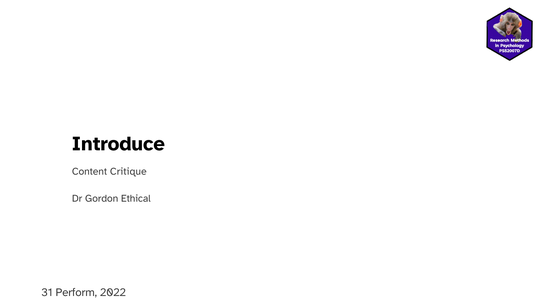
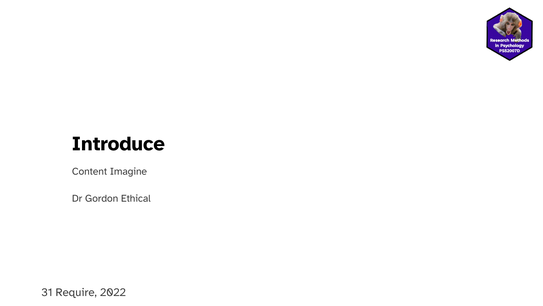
Critique: Critique -> Imagine
Perform: Perform -> Require
